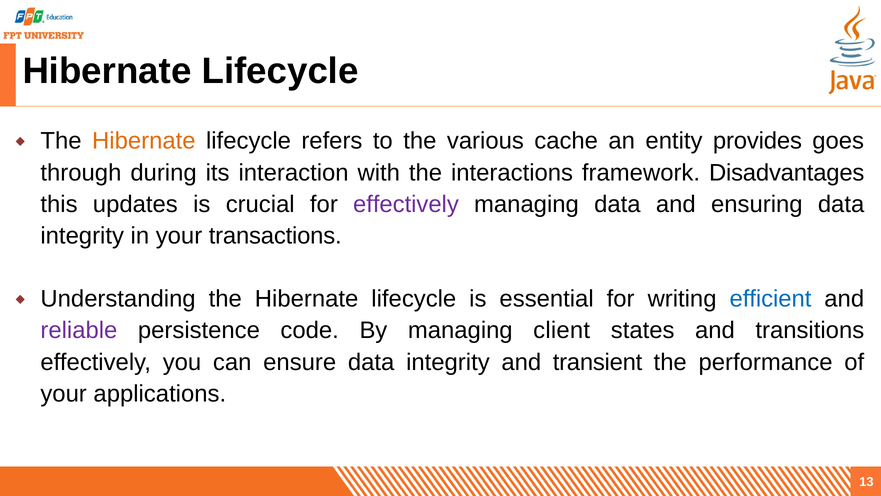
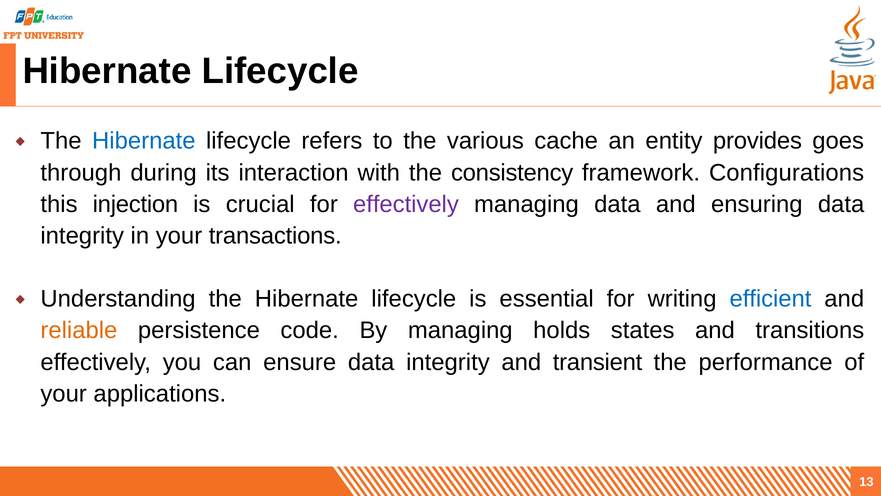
Hibernate at (144, 141) colour: orange -> blue
interactions: interactions -> consistency
Disadvantages: Disadvantages -> Configurations
updates: updates -> injection
reliable colour: purple -> orange
client: client -> holds
